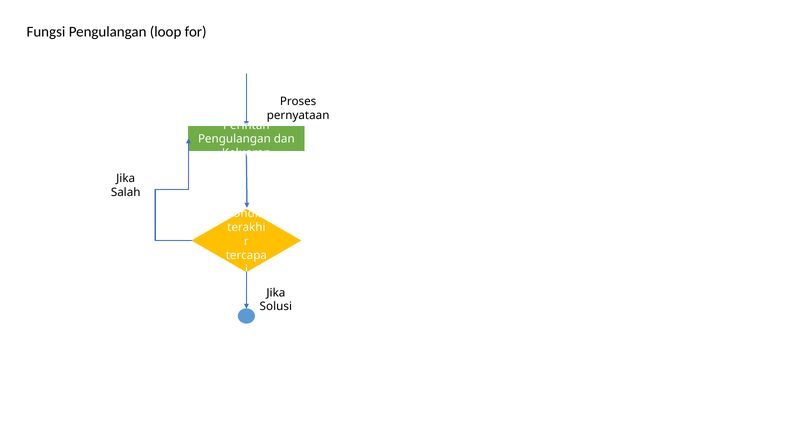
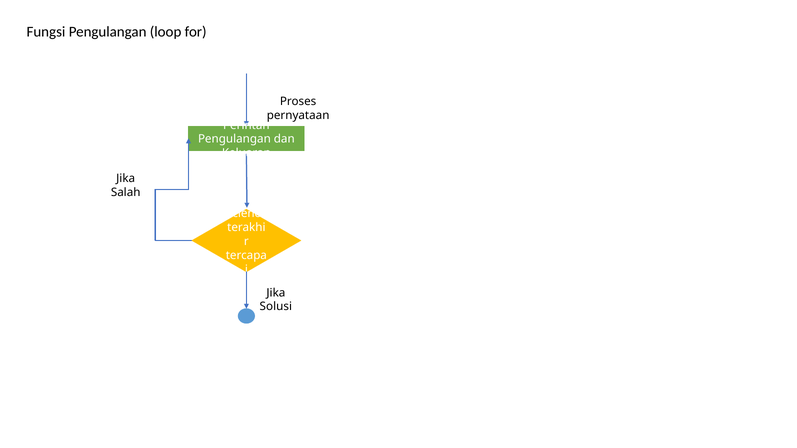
Kondisi: Kondisi -> Science
